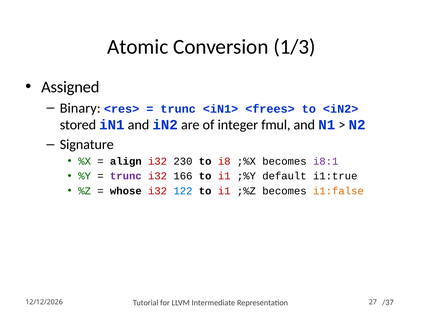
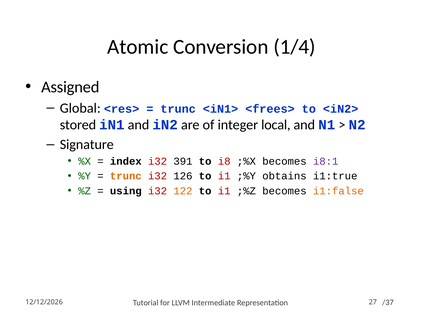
1/3: 1/3 -> 1/4
Binary: Binary -> Global
fmul: fmul -> local
align: align -> index
230: 230 -> 391
trunc at (126, 176) colour: purple -> orange
166: 166 -> 126
default: default -> obtains
whose: whose -> using
122 colour: blue -> orange
